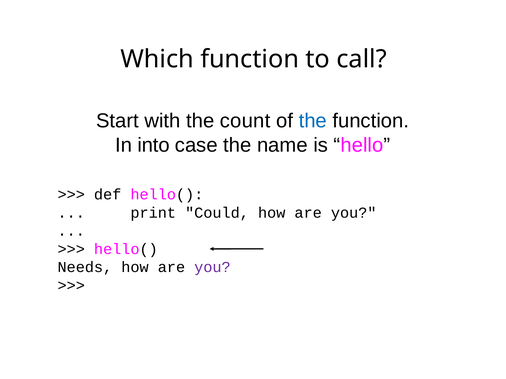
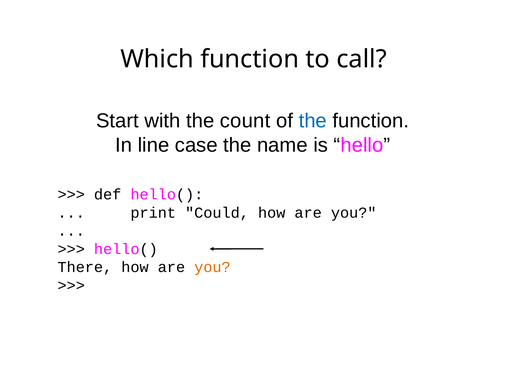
into: into -> line
Needs: Needs -> There
you at (212, 268) colour: purple -> orange
